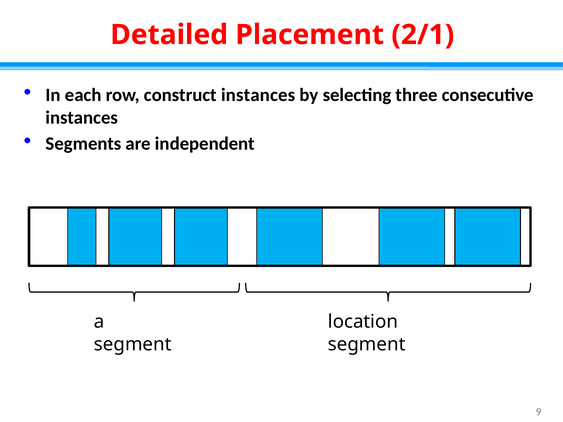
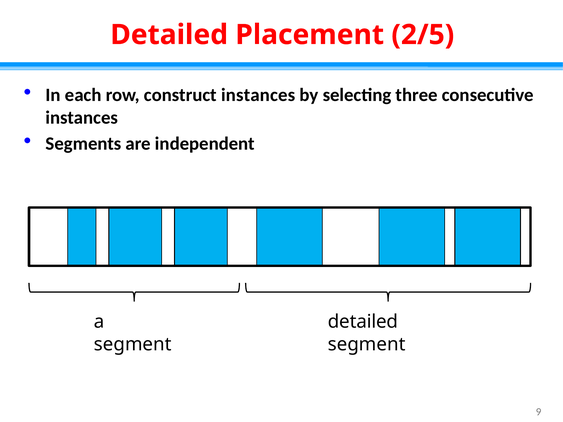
2/1: 2/1 -> 2/5
location at (363, 322): location -> detailed
